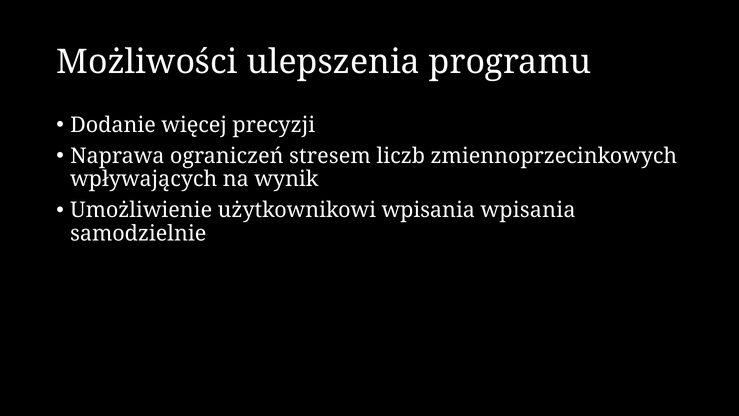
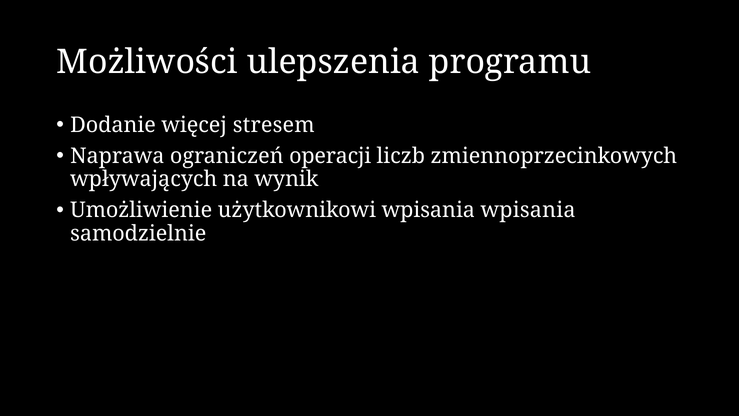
precyzji: precyzji -> stresem
stresem: stresem -> operacji
